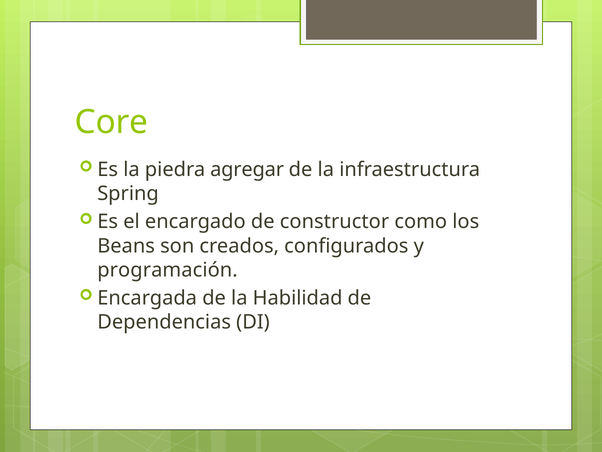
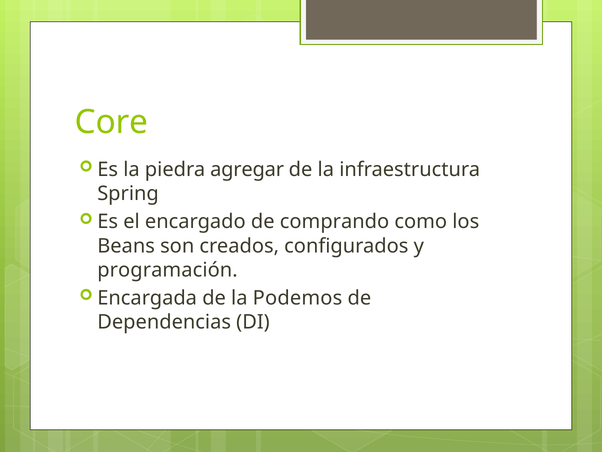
constructor: constructor -> comprando
Habilidad: Habilidad -> Podemos
